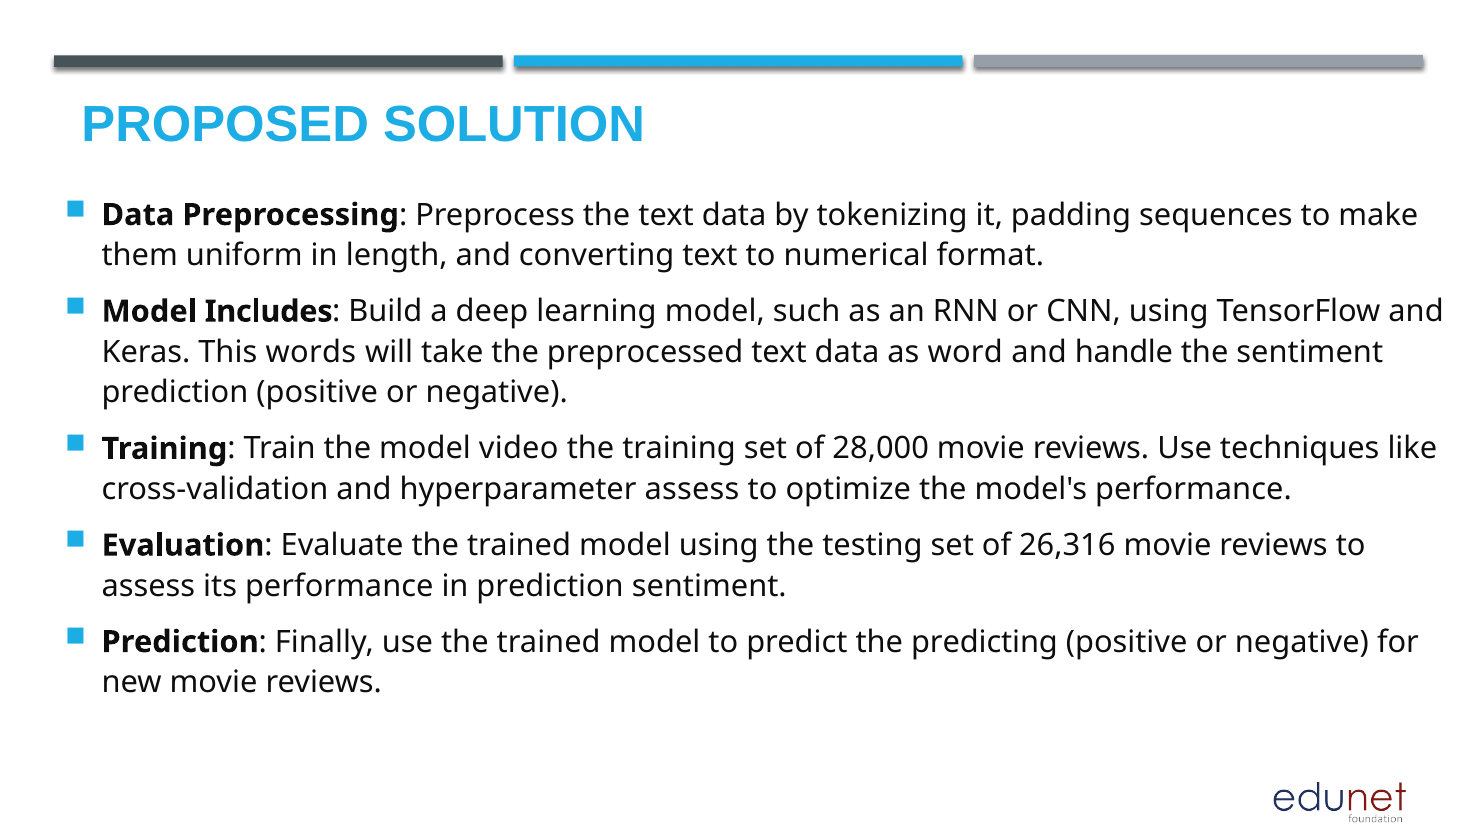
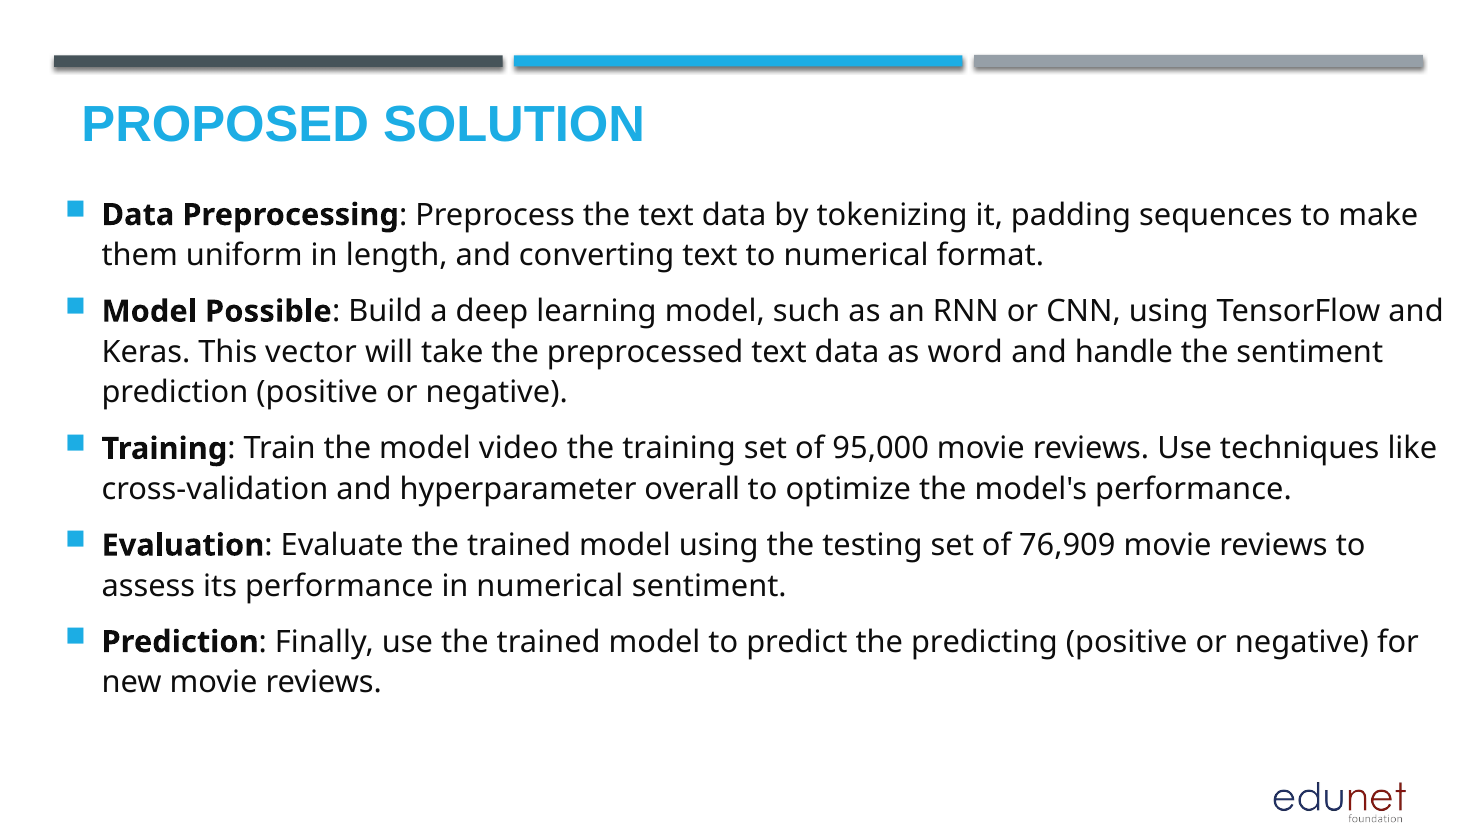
Includes: Includes -> Possible
words: words -> vector
28,000: 28,000 -> 95,000
hyperparameter assess: assess -> overall
26,316: 26,316 -> 76,909
in prediction: prediction -> numerical
